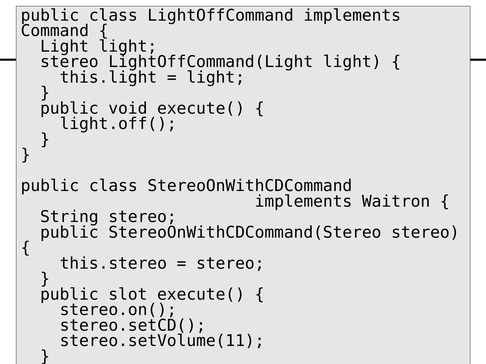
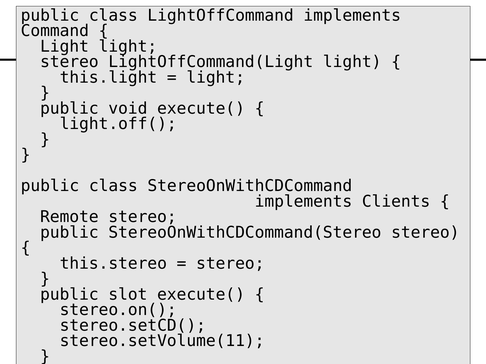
Waitron: Waitron -> Clients
String: String -> Remote
